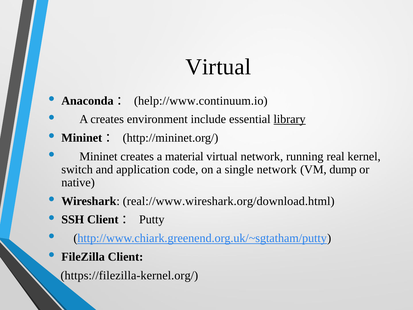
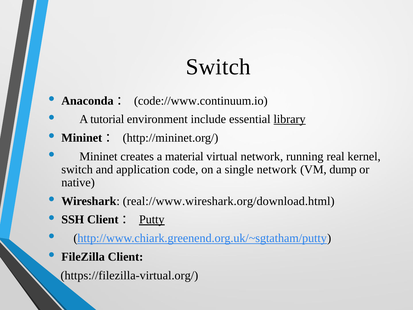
Virtual at (218, 67): Virtual -> Switch
help://www.continuum.io: help://www.continuum.io -> code://www.continuum.io
A creates: creates -> tutorial
Putty underline: none -> present
https://filezilla-kernel.org/: https://filezilla-kernel.org/ -> https://filezilla-virtual.org/
